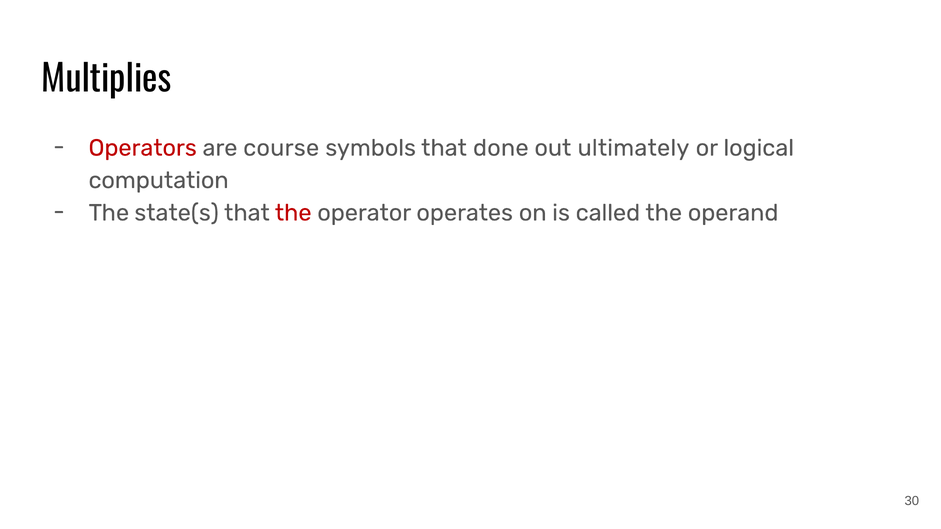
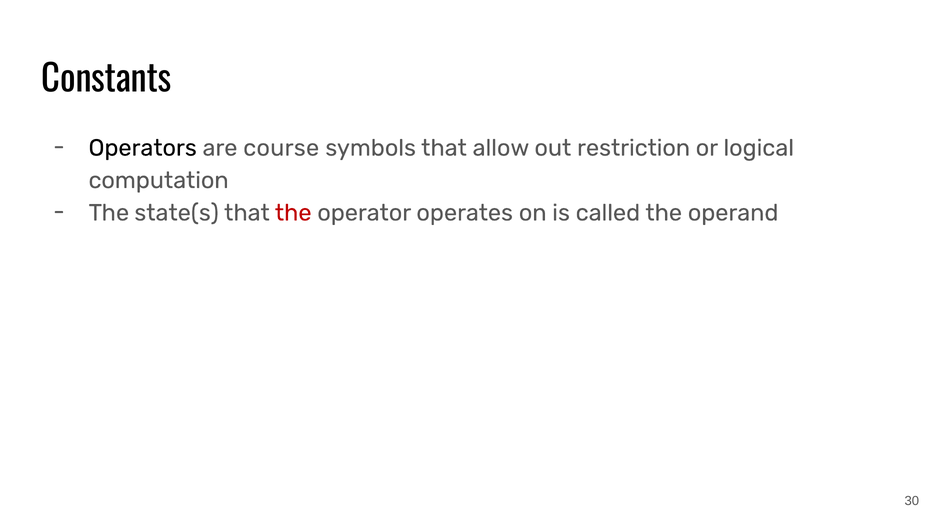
Multiplies: Multiplies -> Constants
Operators colour: red -> black
done: done -> allow
ultimately: ultimately -> restriction
